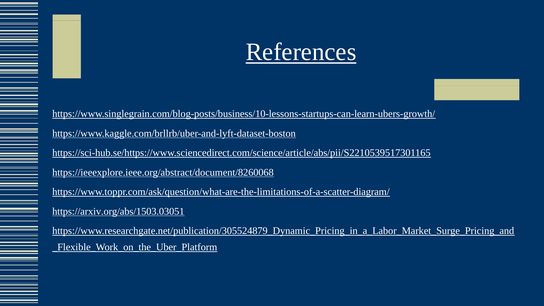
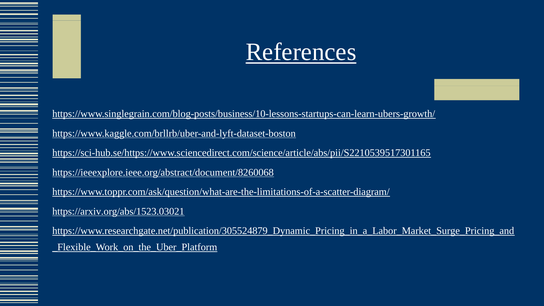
https://arxiv.org/abs/1503.03051: https://arxiv.org/abs/1503.03051 -> https://arxiv.org/abs/1523.03021
